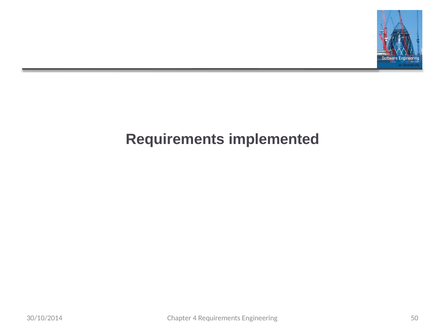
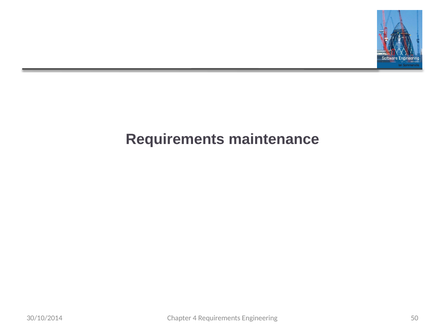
implemented: implemented -> maintenance
